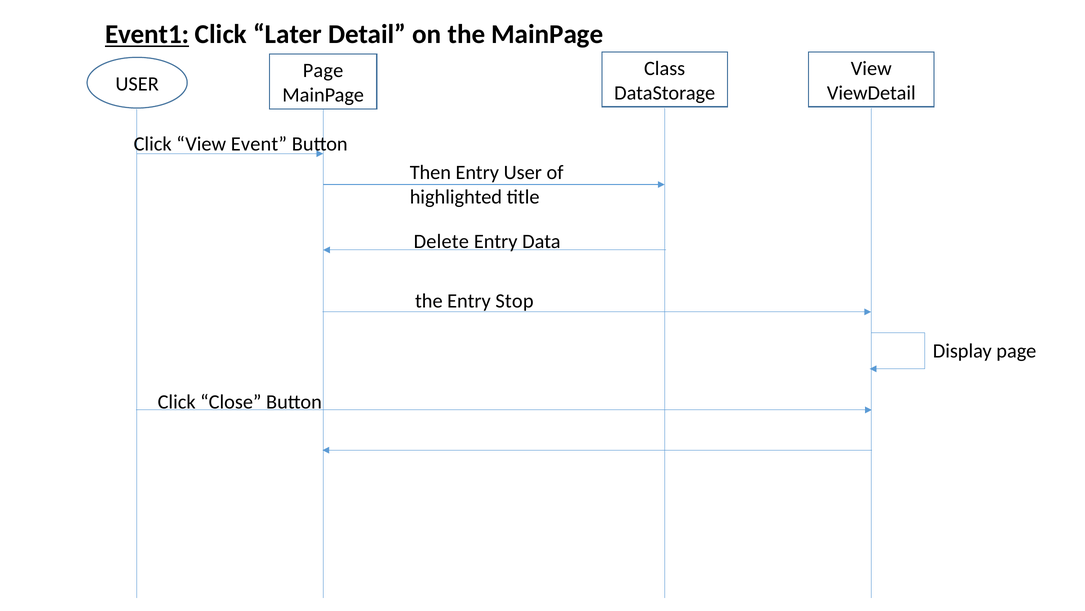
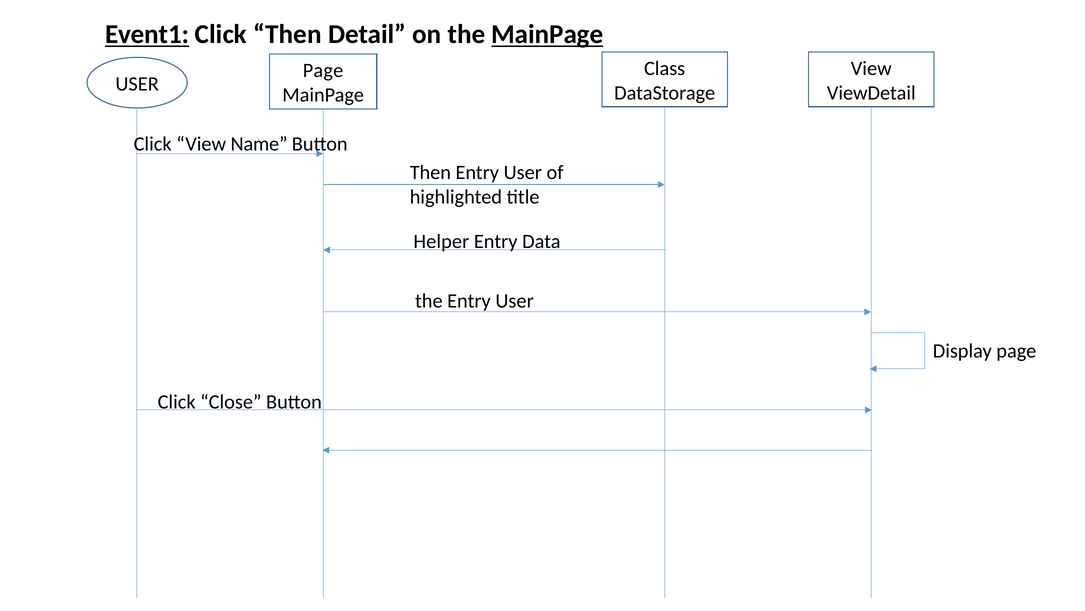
Click Later: Later -> Then
MainPage at (547, 34) underline: none -> present
Event: Event -> Name
Delete: Delete -> Helper
the Entry Stop: Stop -> User
